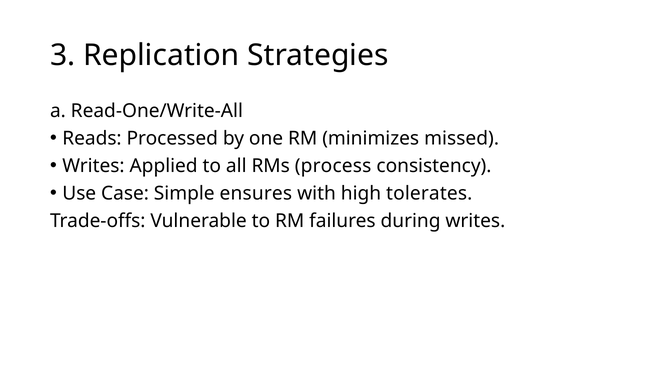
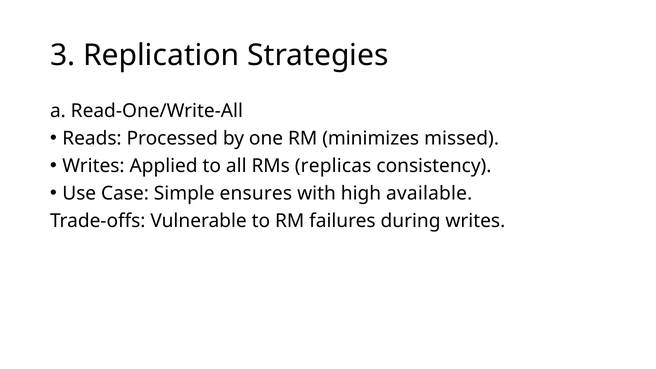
process: process -> replicas
tolerates: tolerates -> available
